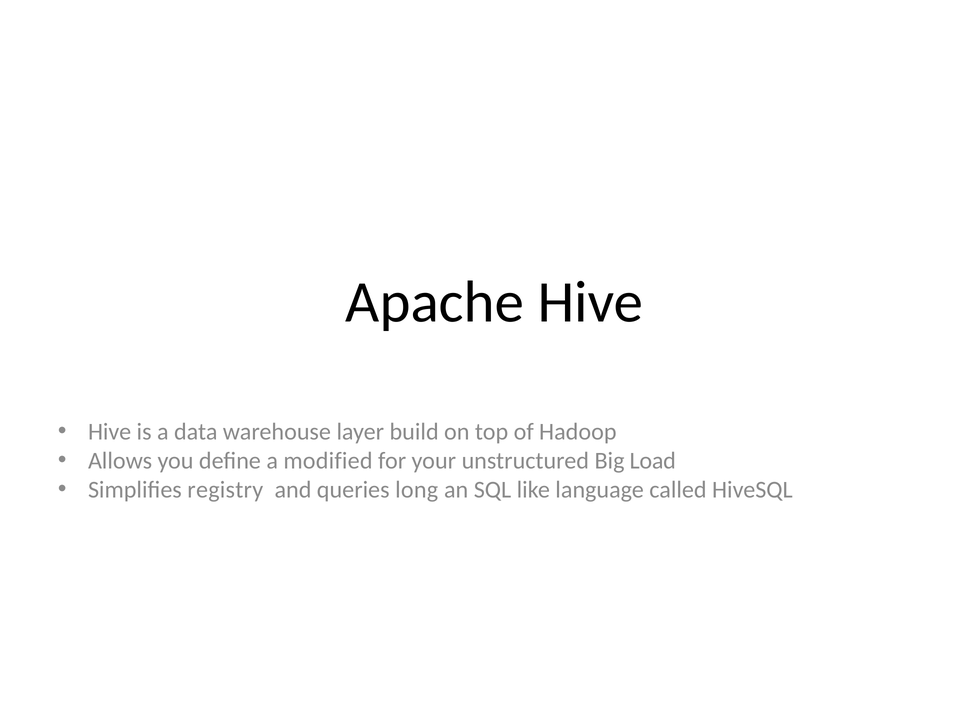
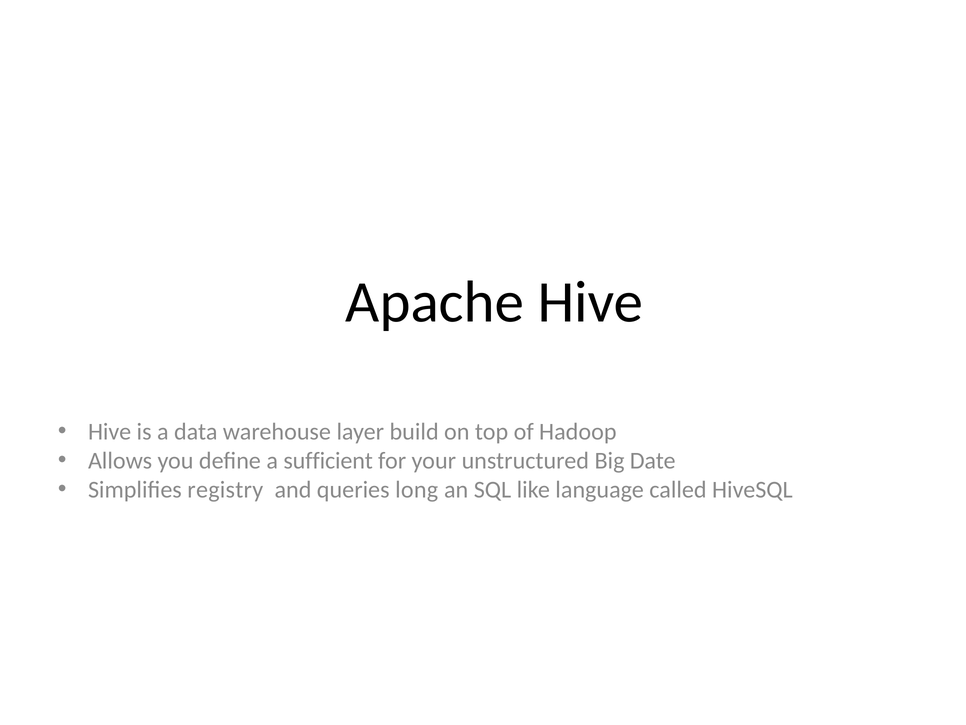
modified: modified -> sufficient
Load: Load -> Date
